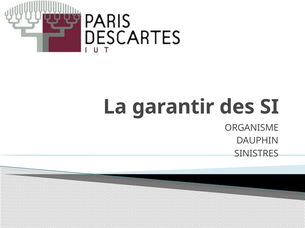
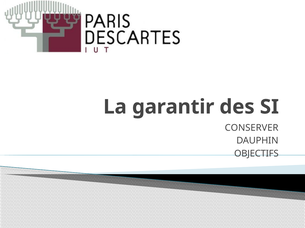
ORGANISME: ORGANISME -> CONSERVER
SINISTRES: SINISTRES -> OBJECTIFS
